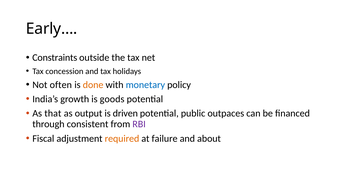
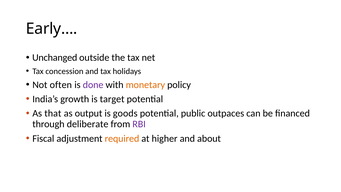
Constraints: Constraints -> Unchanged
done colour: orange -> purple
monetary colour: blue -> orange
goods: goods -> target
driven: driven -> goods
consistent: consistent -> deliberate
failure: failure -> higher
